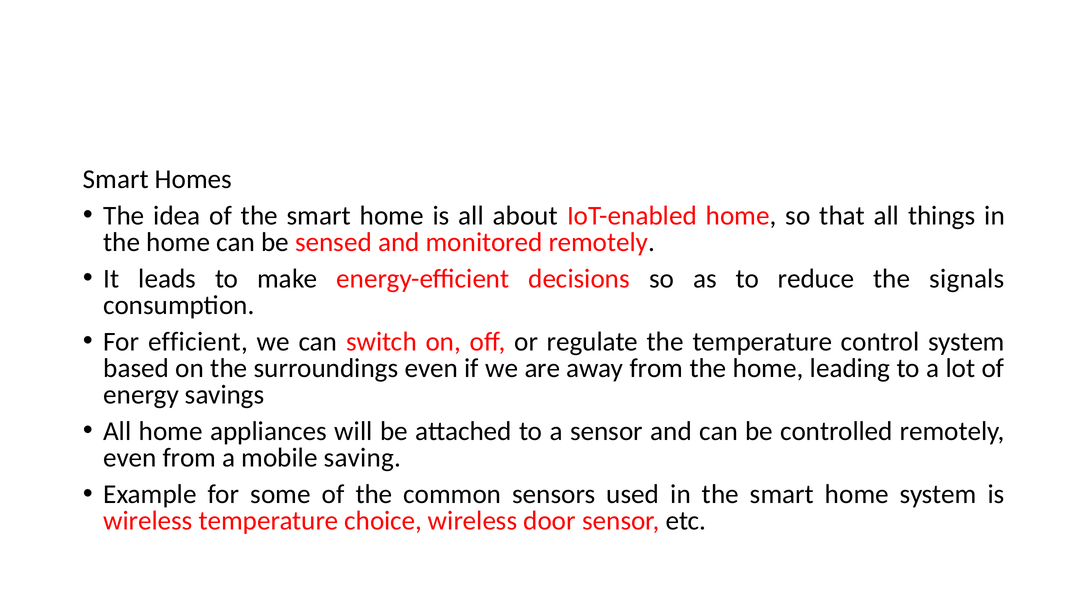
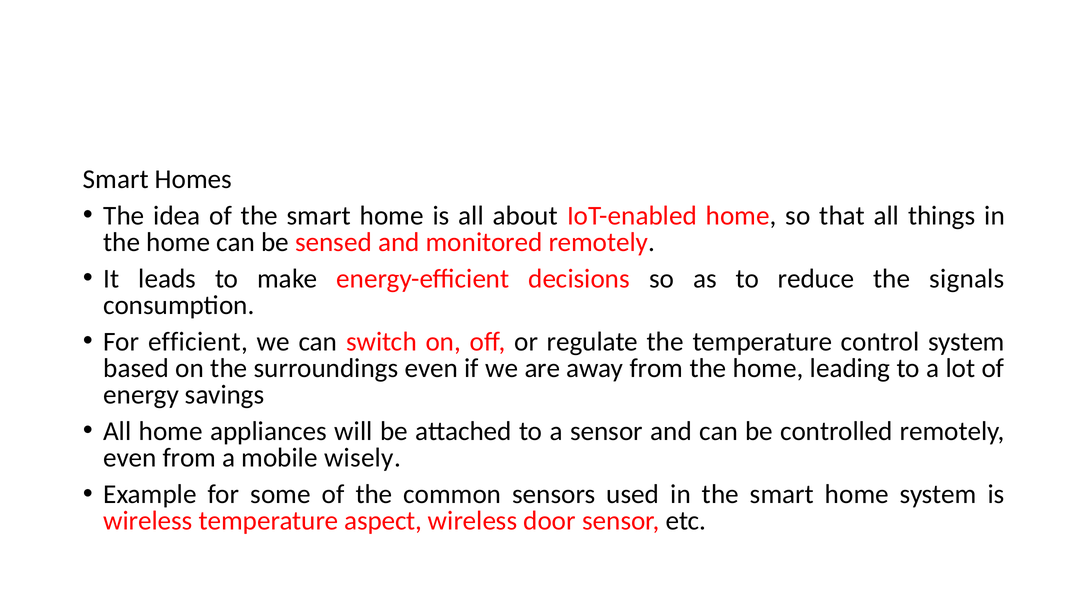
saving: saving -> wisely
choice: choice -> aspect
